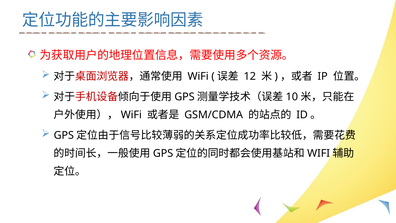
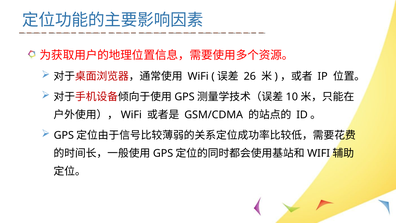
12: 12 -> 26
